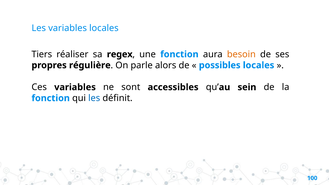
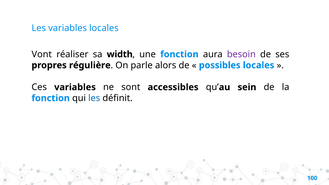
Tiers: Tiers -> Vont
regex: regex -> width
besoin colour: orange -> purple
